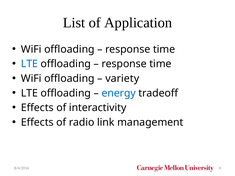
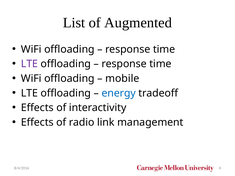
Application: Application -> Augmented
LTE at (29, 64) colour: blue -> purple
variety: variety -> mobile
